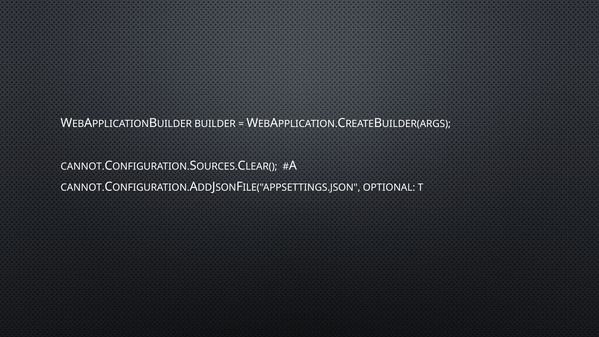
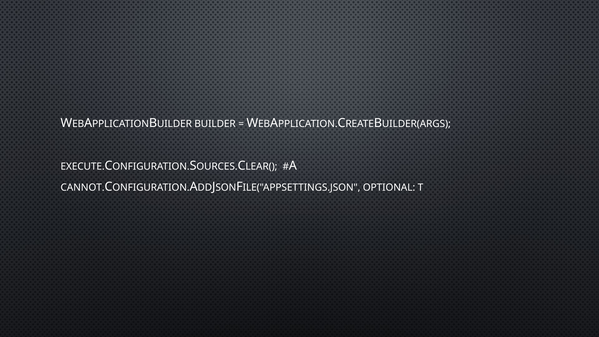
CANNOT at (83, 166): CANNOT -> EXECUTE
